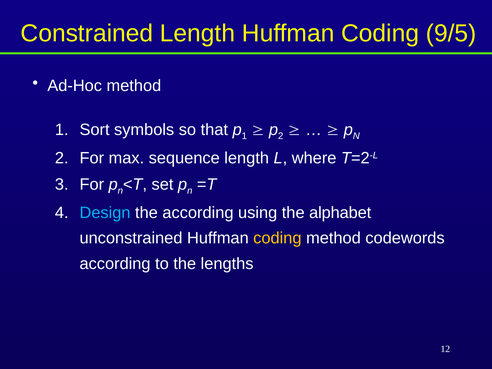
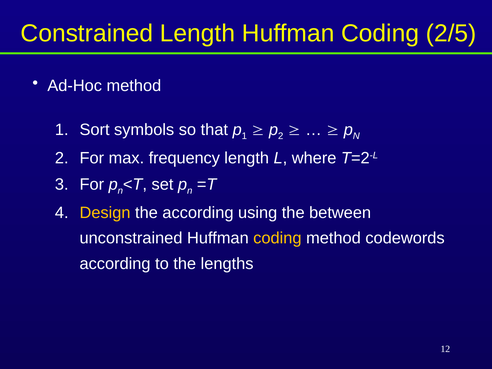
9/5: 9/5 -> 2/5
sequence: sequence -> frequency
Design colour: light blue -> yellow
alphabet: alphabet -> between
